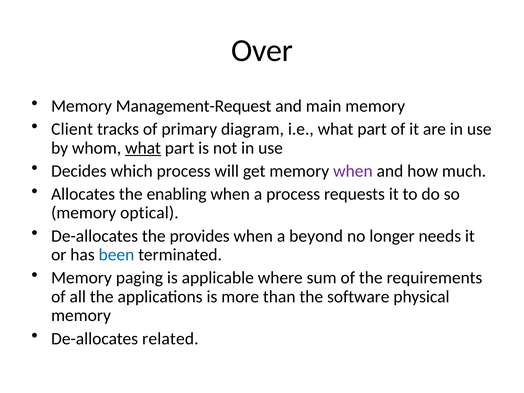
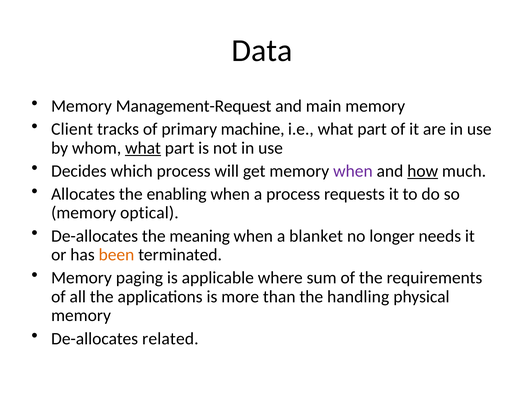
Over: Over -> Data
diagram: diagram -> machine
how underline: none -> present
provides: provides -> meaning
beyond: beyond -> blanket
been colour: blue -> orange
software: software -> handling
